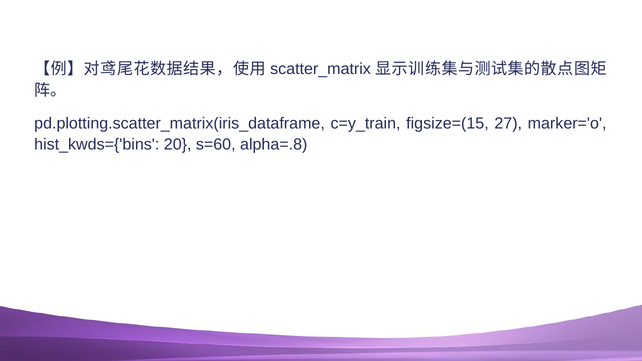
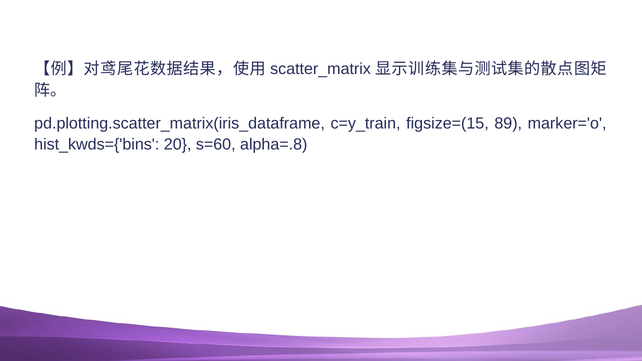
27: 27 -> 89
